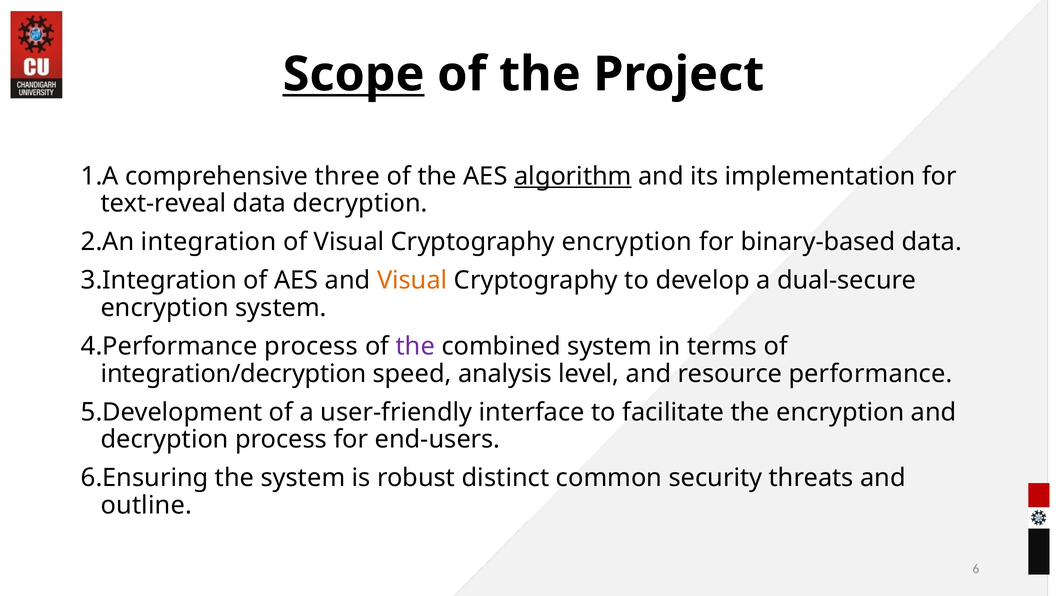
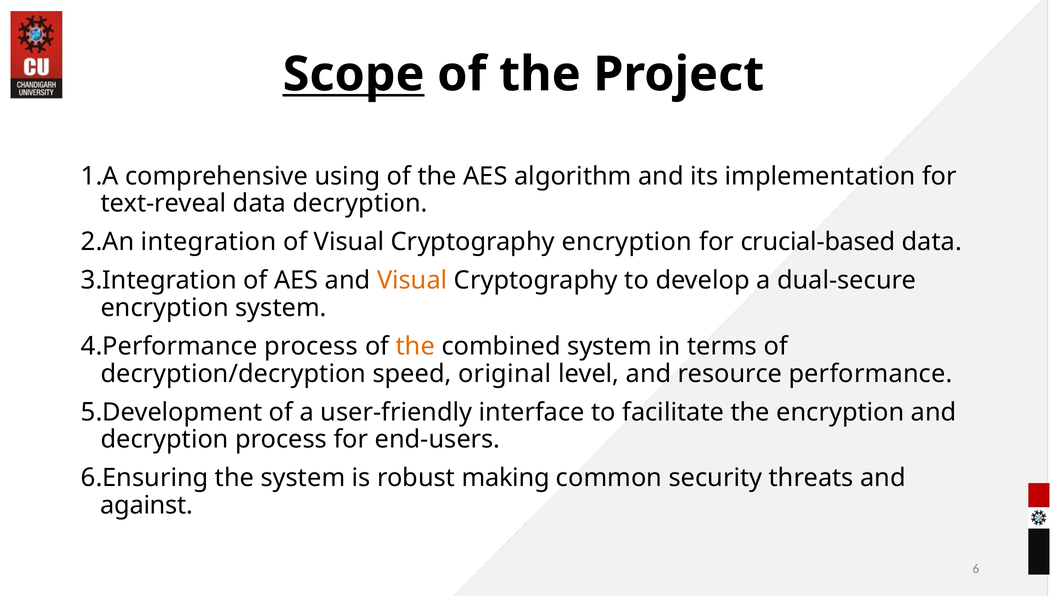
three: three -> using
algorithm underline: present -> none
binary-based: binary-based -> crucial-based
the at (415, 346) colour: purple -> orange
integration/decryption: integration/decryption -> decryption/decryption
analysis: analysis -> original
distinct: distinct -> making
outline: outline -> against
